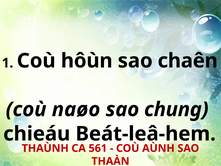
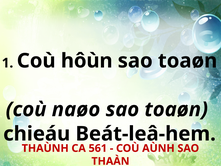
chaên at (188, 61): chaên -> toaøn
chung at (176, 109): chung -> toaøn
